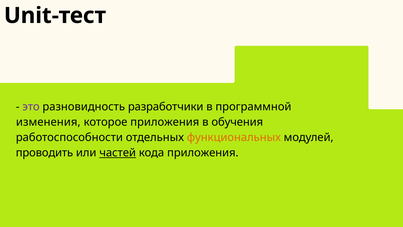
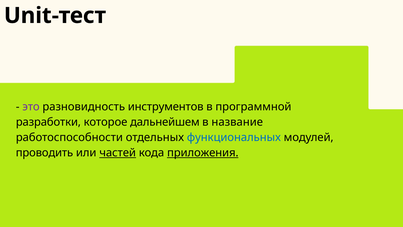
разработчики: разработчики -> инструментов
изменения: изменения -> разработки
которое приложения: приложения -> дальнейшем
обучения: обучения -> название
функциональных colour: orange -> blue
приложения at (203, 153) underline: none -> present
